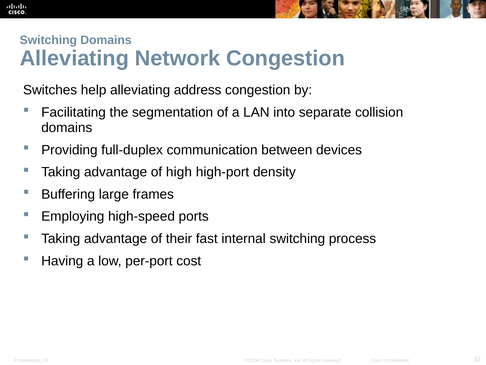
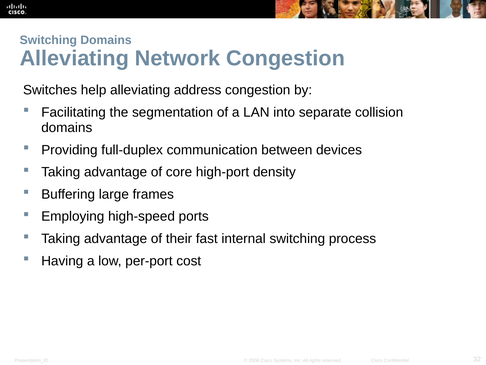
high: high -> core
